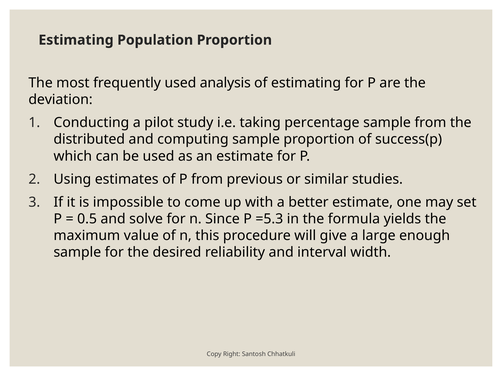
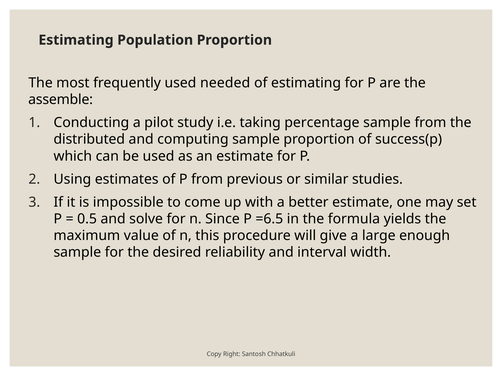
analysis: analysis -> needed
deviation: deviation -> assemble
=5.3: =5.3 -> =6.5
